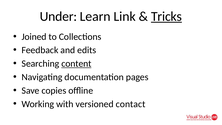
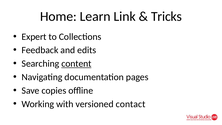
Under: Under -> Home
Tricks underline: present -> none
Joined: Joined -> Expert
